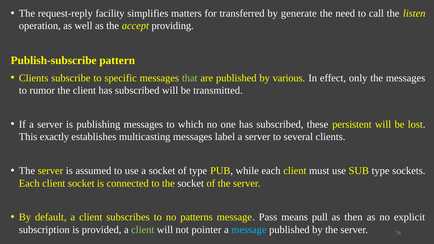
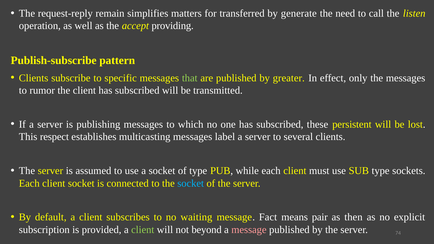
facility: facility -> remain
various: various -> greater
exactly: exactly -> respect
socket at (191, 183) colour: white -> light blue
patterns: patterns -> waiting
Pass: Pass -> Fact
pull: pull -> pair
pointer: pointer -> beyond
message at (249, 230) colour: light blue -> pink
